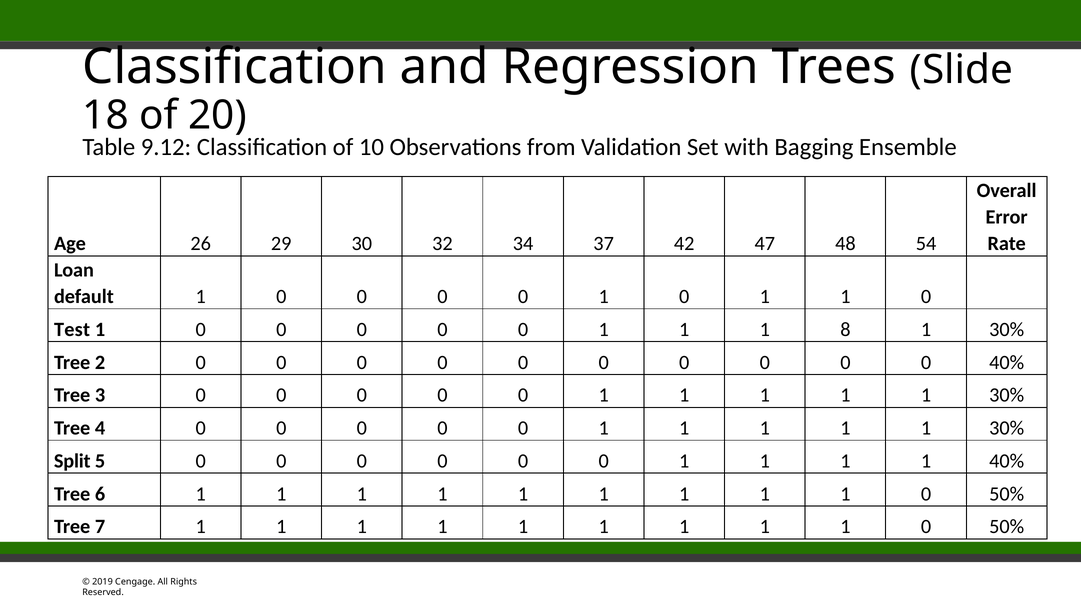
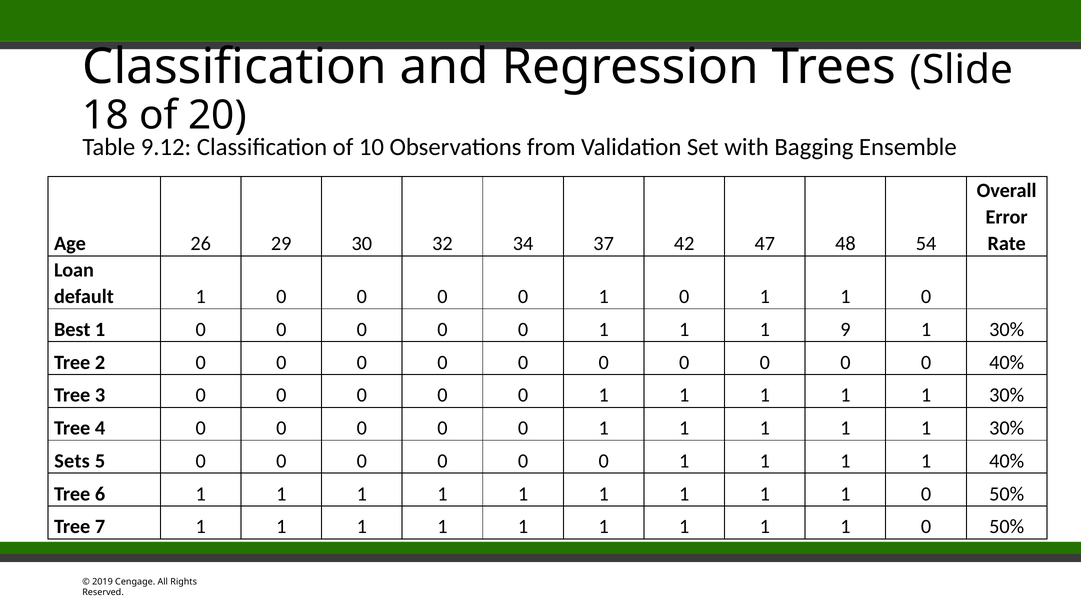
Test: Test -> Best
8: 8 -> 9
Split: Split -> Sets
